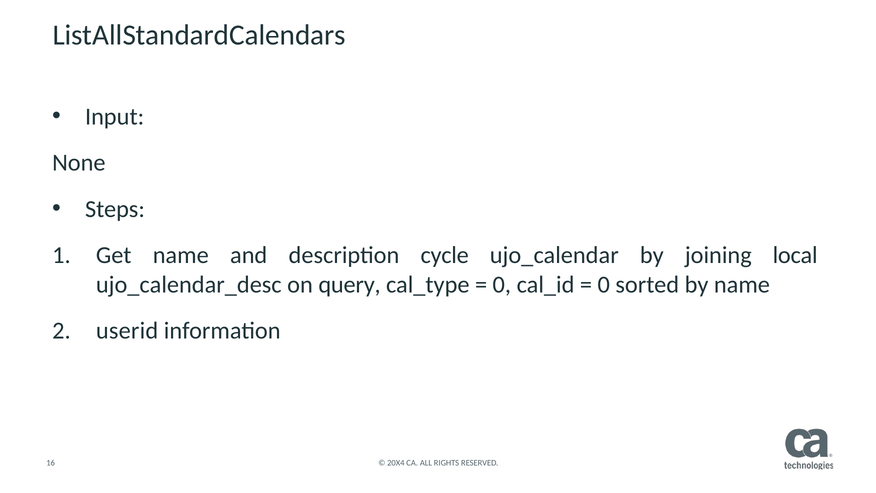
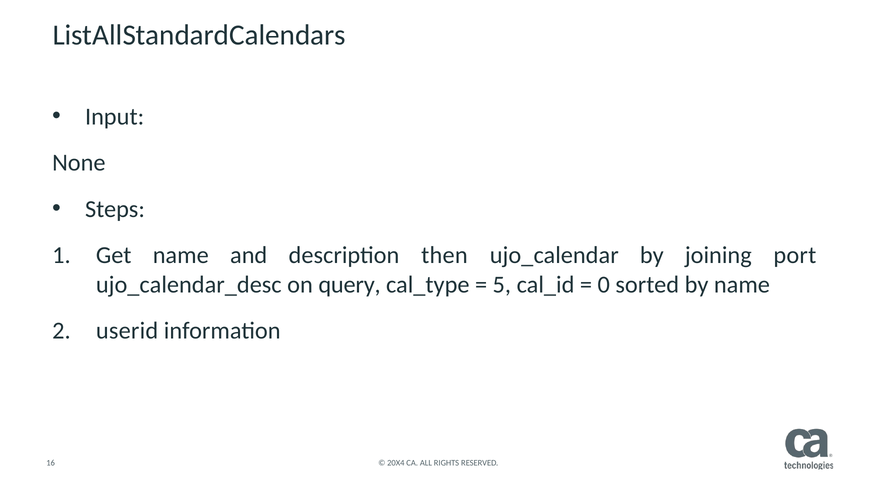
cycle: cycle -> then
local: local -> port
0 at (502, 285): 0 -> 5
